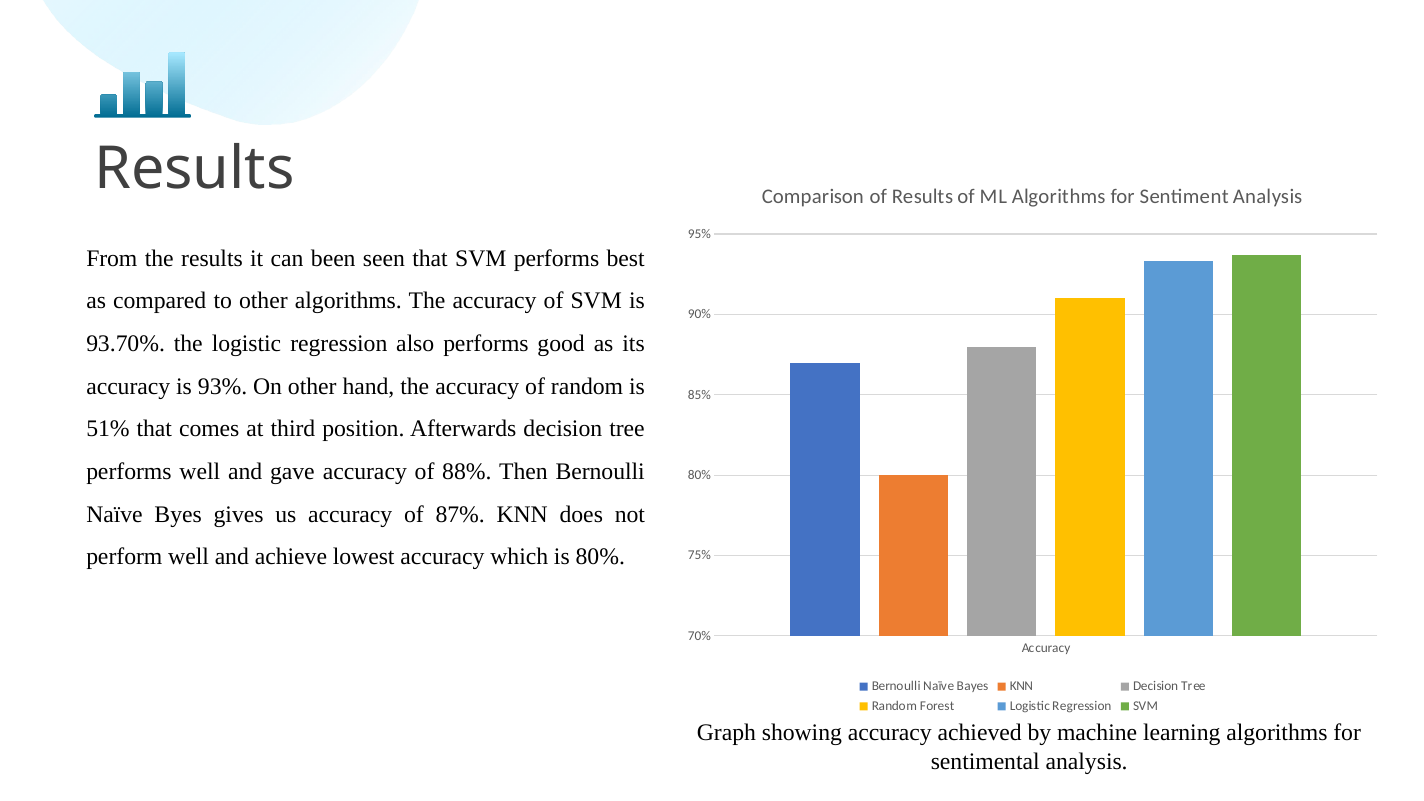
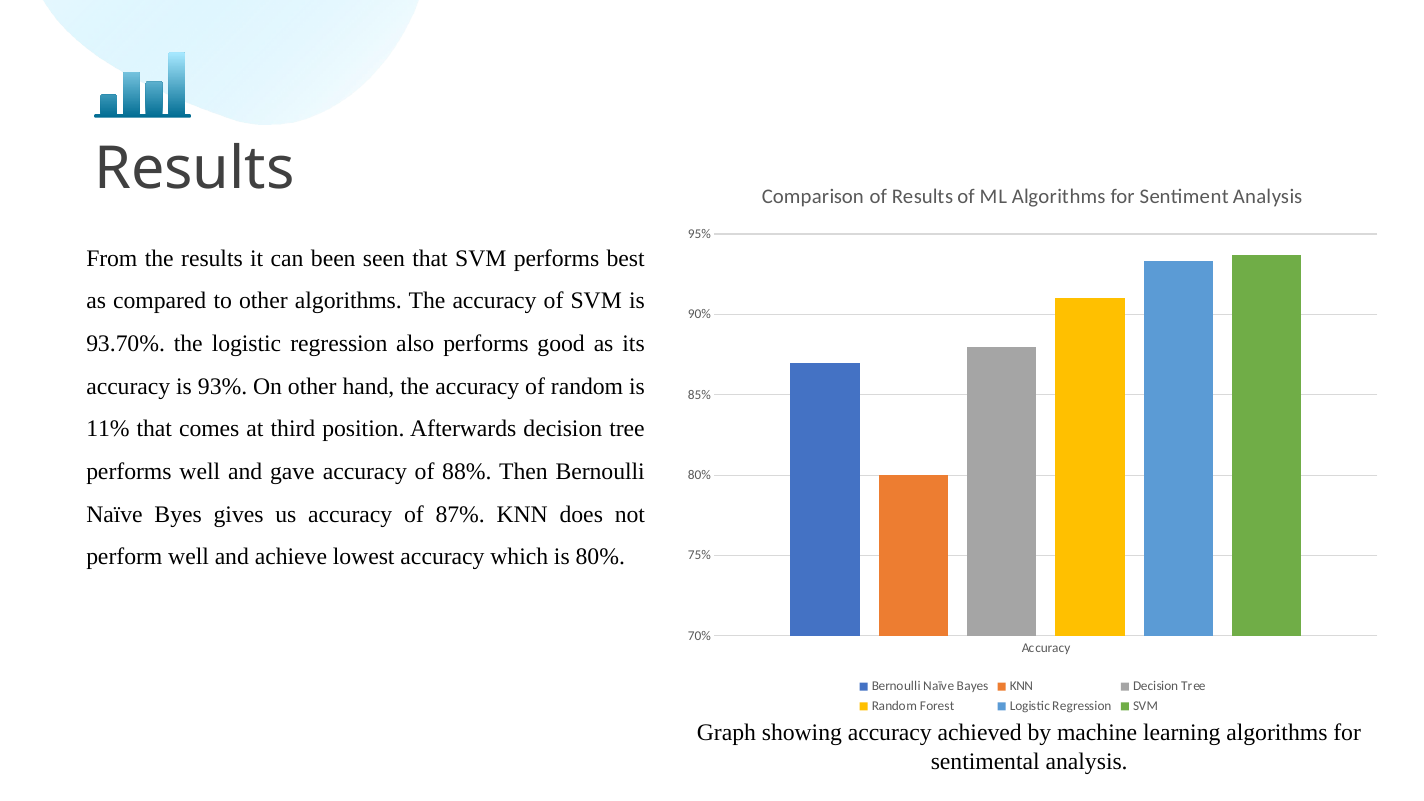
51%: 51% -> 11%
